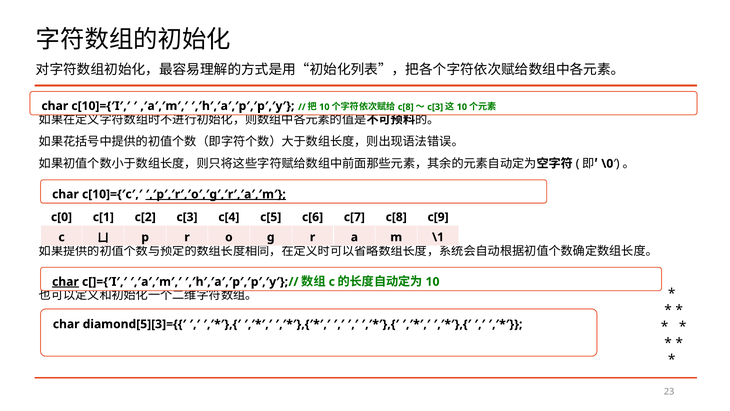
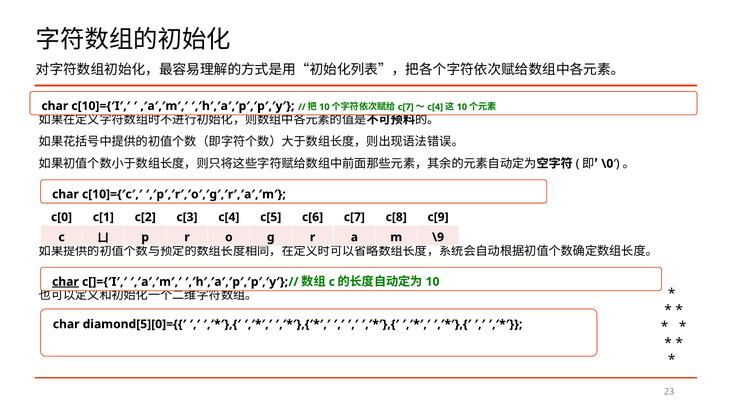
c[8 at (406, 107): c[8 -> c[7
c[3 at (435, 107): c[3 -> c[4
′,′p′,′r′,′o′,′g′,′r′,′a′,′m′ underline: present -> none
\1: \1 -> \9
diamond[5][3]={{′: diamond[5][3]={{′ -> diamond[5][0]={{′
